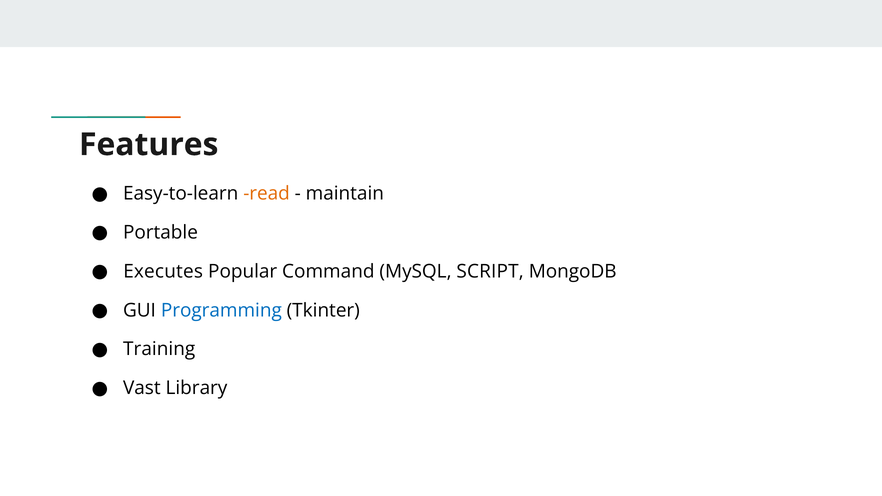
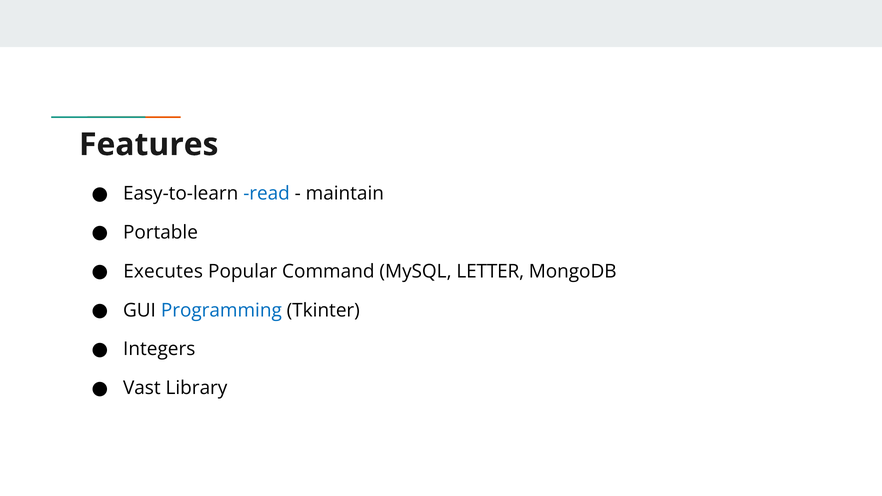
read colour: orange -> blue
SCRIPT: SCRIPT -> LETTER
Training: Training -> Integers
